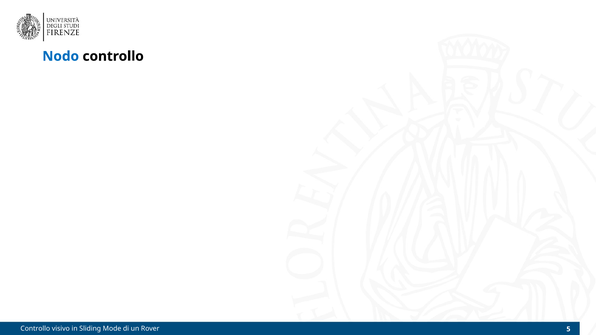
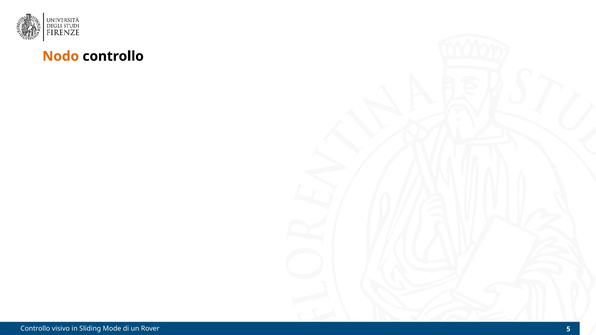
Nodo colour: blue -> orange
